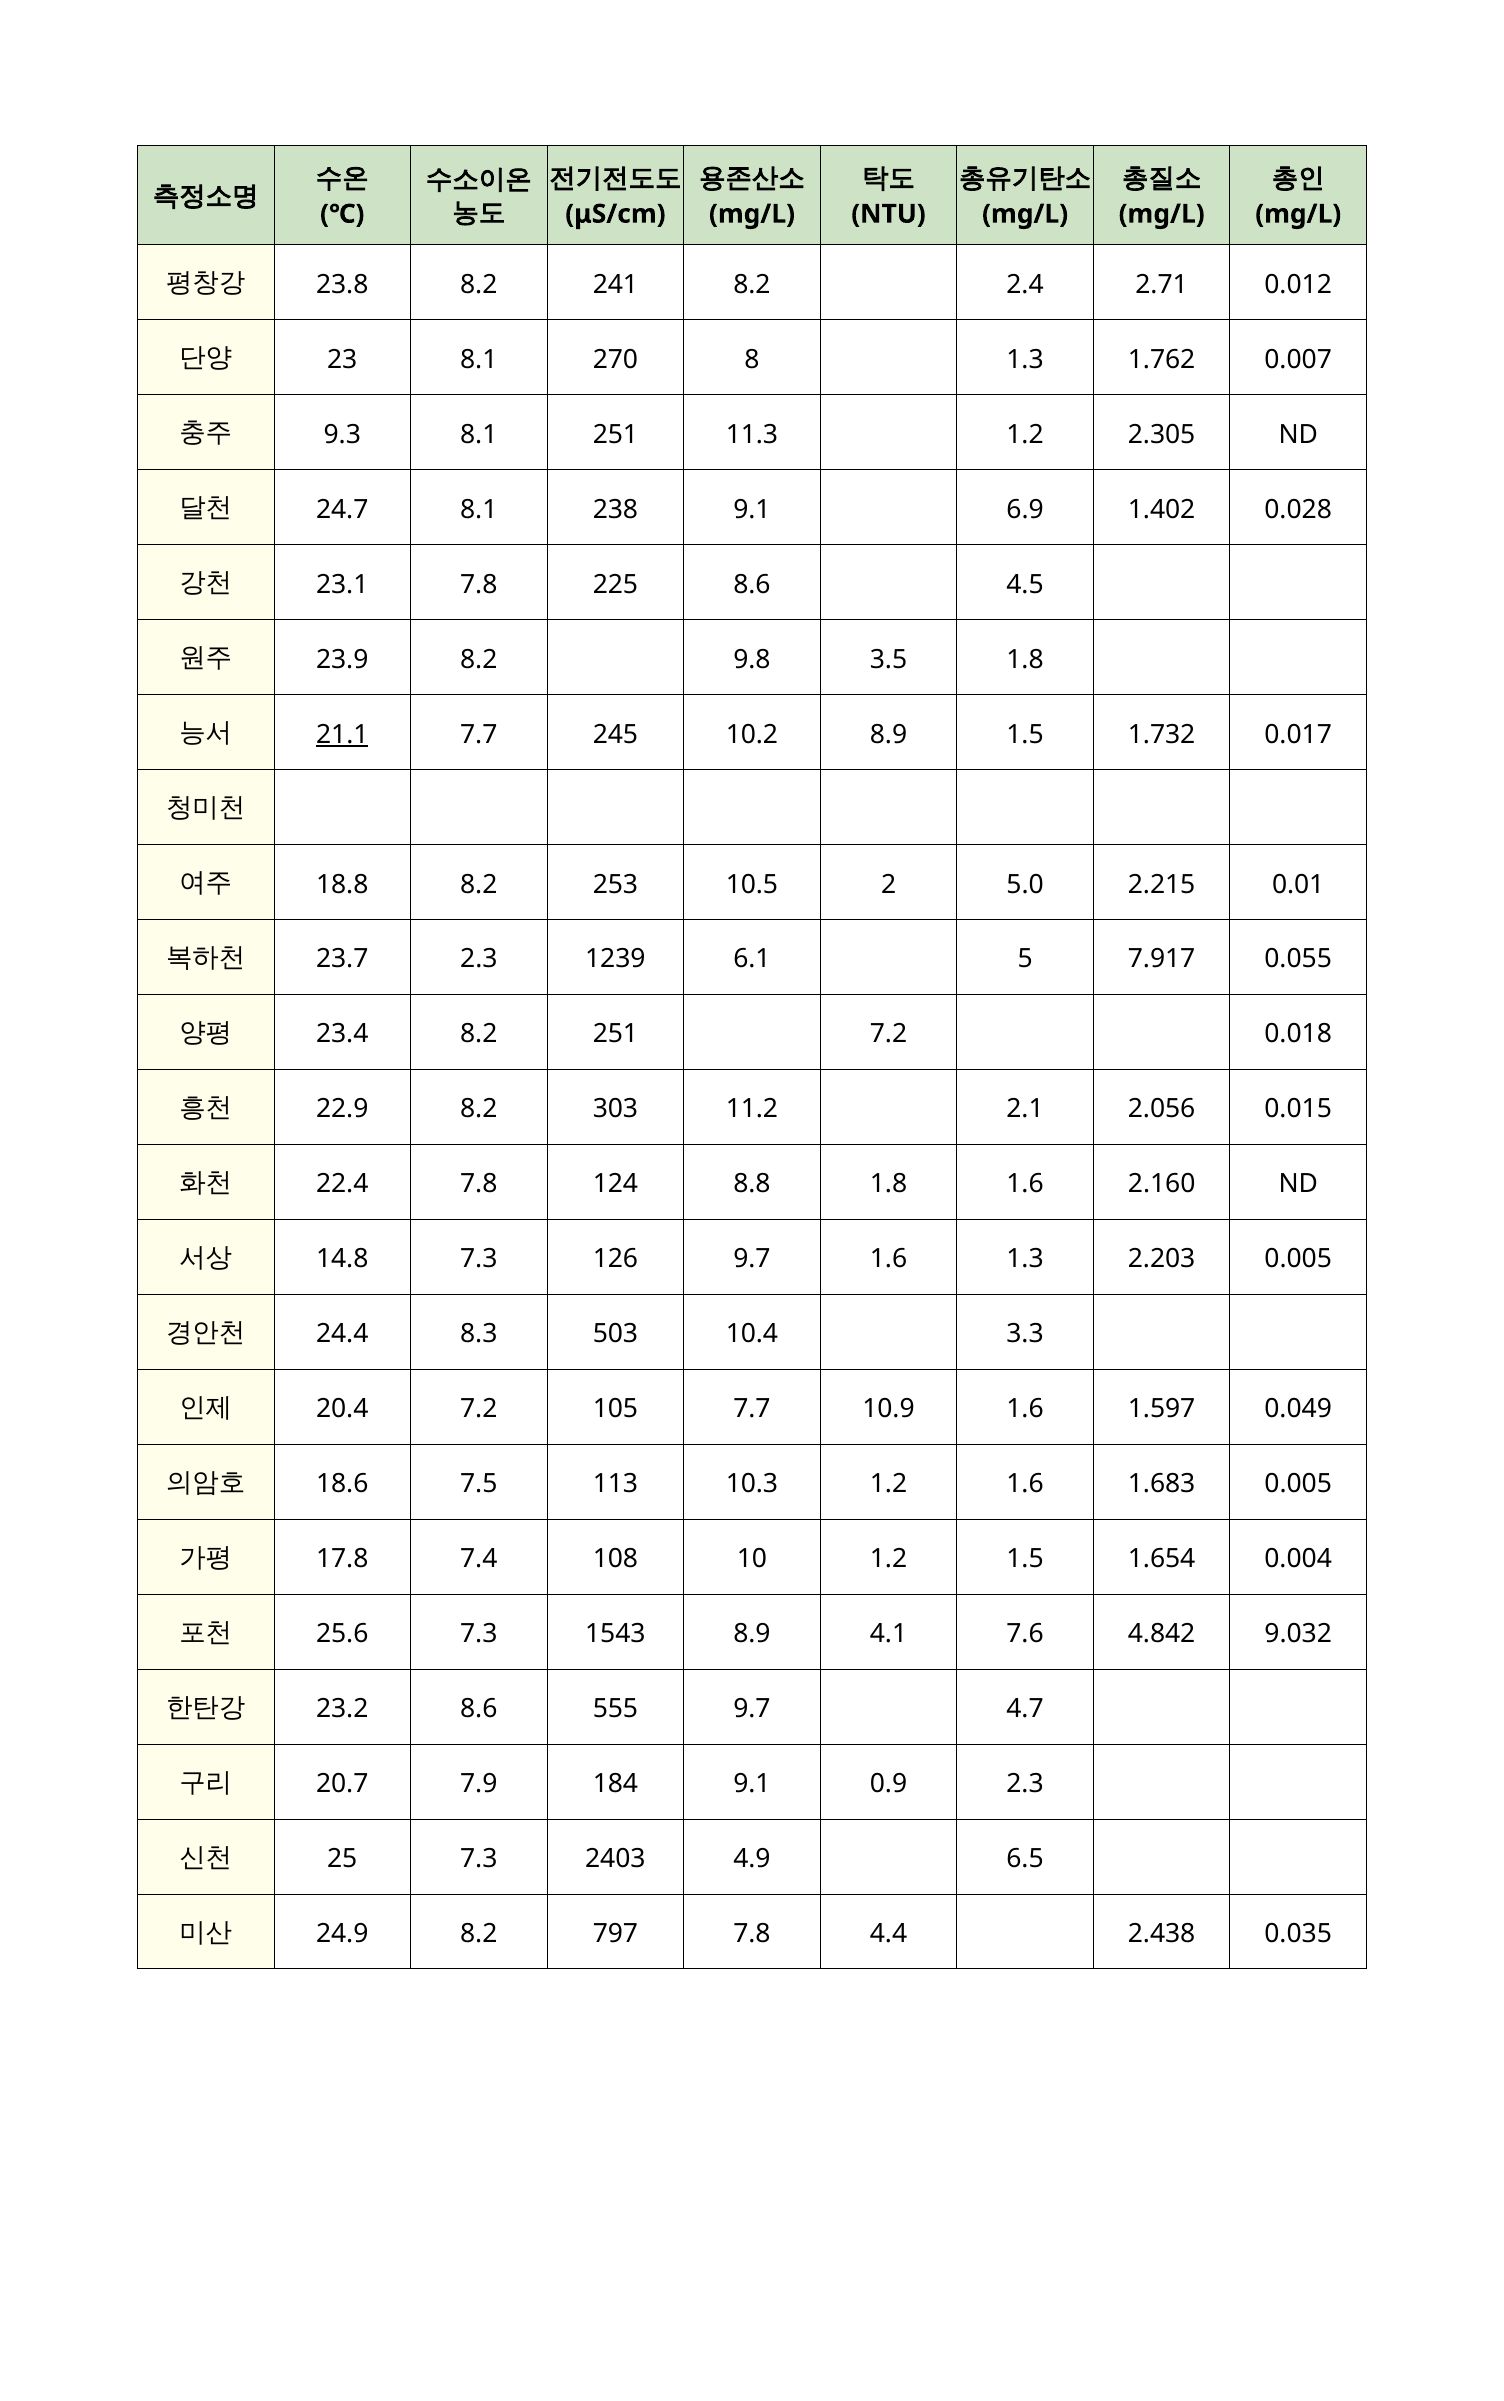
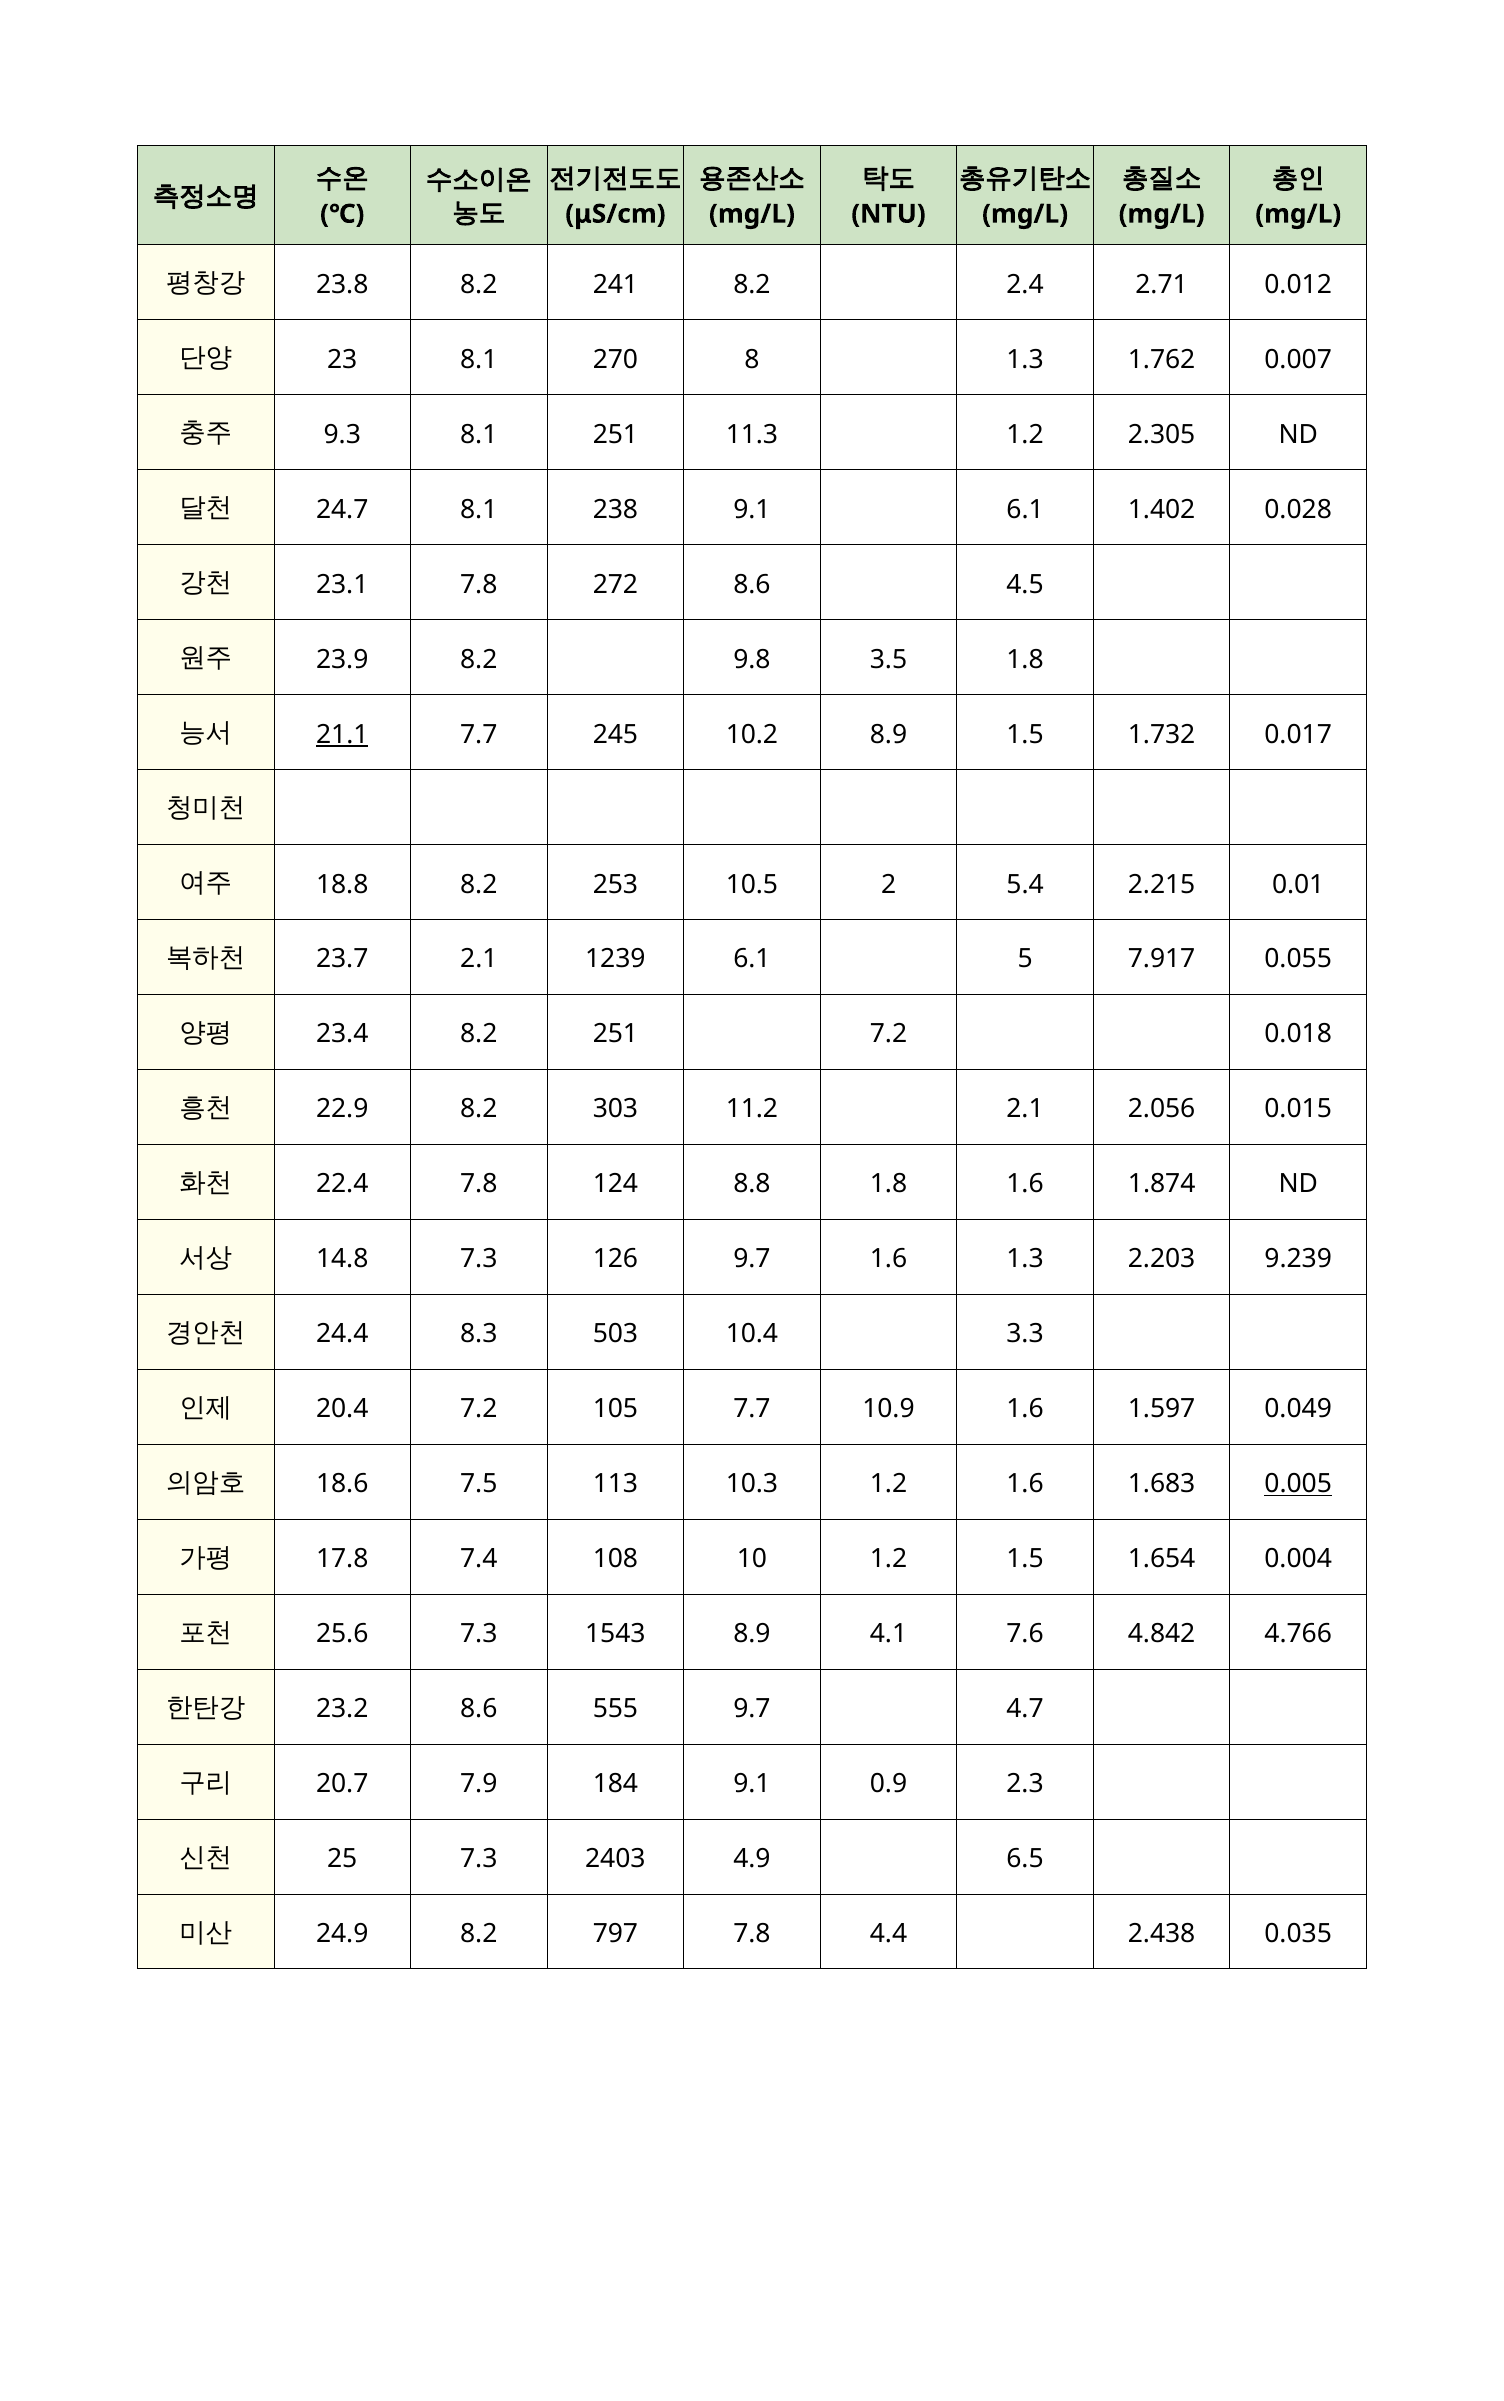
9.1 6.9: 6.9 -> 6.1
225: 225 -> 272
5.0: 5.0 -> 5.4
23.7 2.3: 2.3 -> 2.1
2.160: 2.160 -> 1.874
2.203 0.005: 0.005 -> 9.239
0.005 at (1298, 1484) underline: none -> present
9.032: 9.032 -> 4.766
